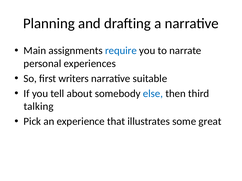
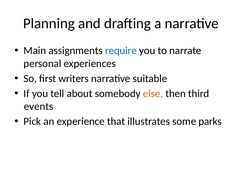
else colour: blue -> orange
talking: talking -> events
great: great -> parks
